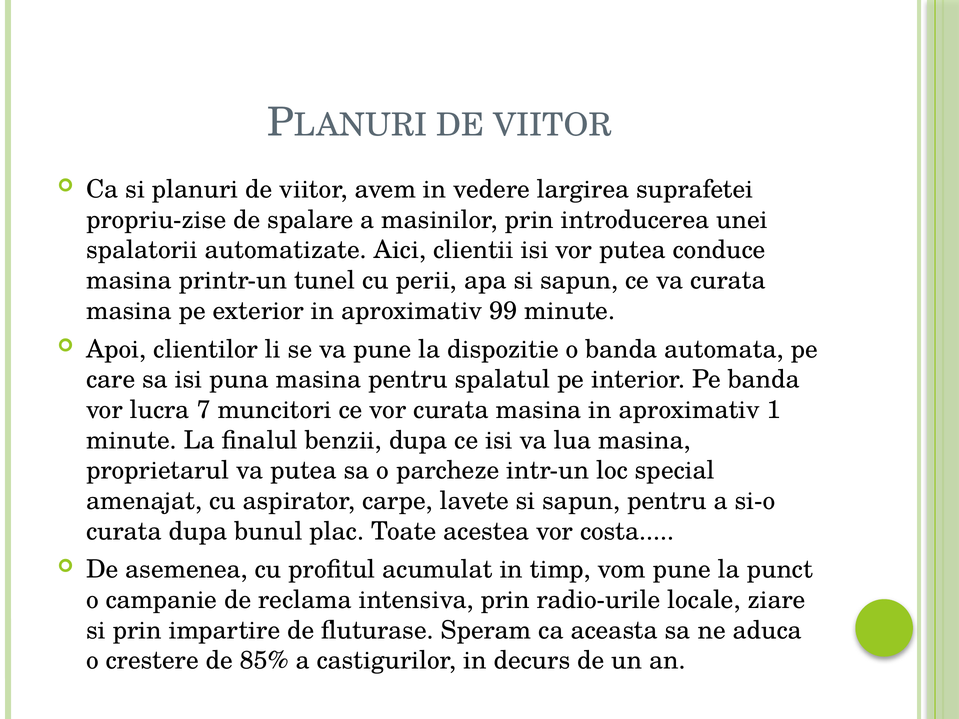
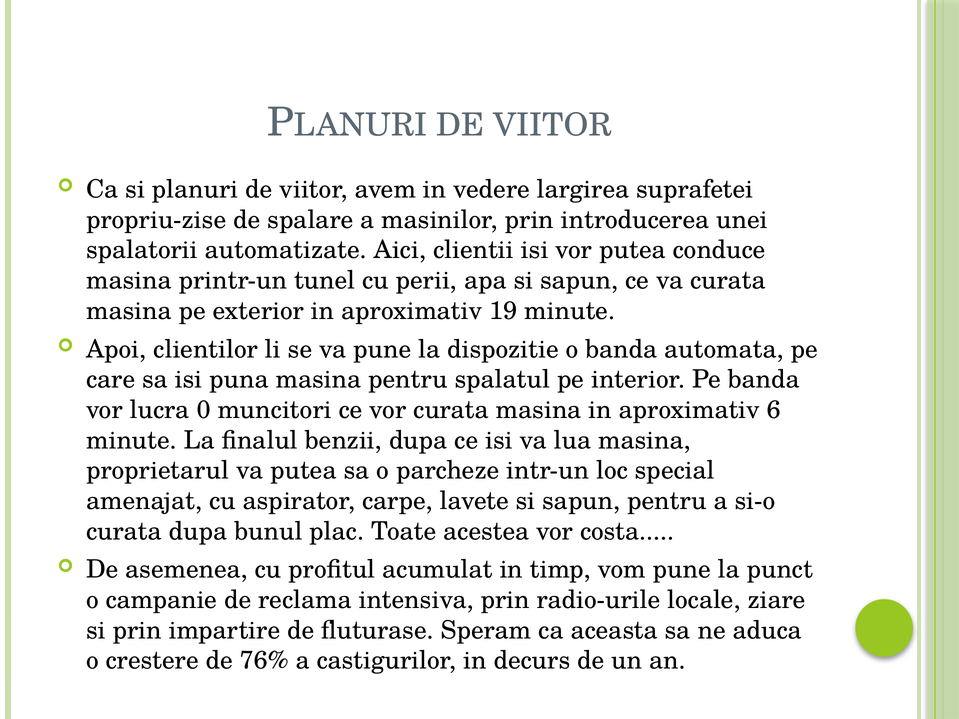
99: 99 -> 19
7: 7 -> 0
1: 1 -> 6
85%: 85% -> 76%
